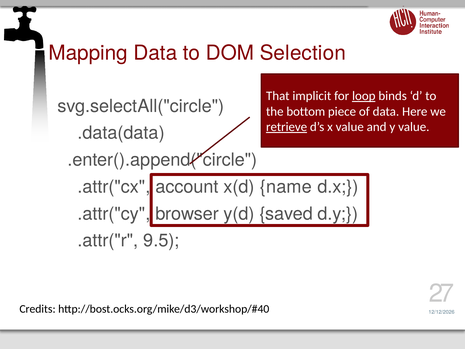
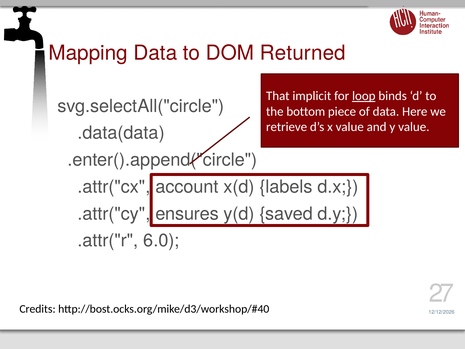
Selection: Selection -> Returned
retrieve underline: present -> none
name: name -> labels
browser: browser -> ensures
9.5: 9.5 -> 6.0
